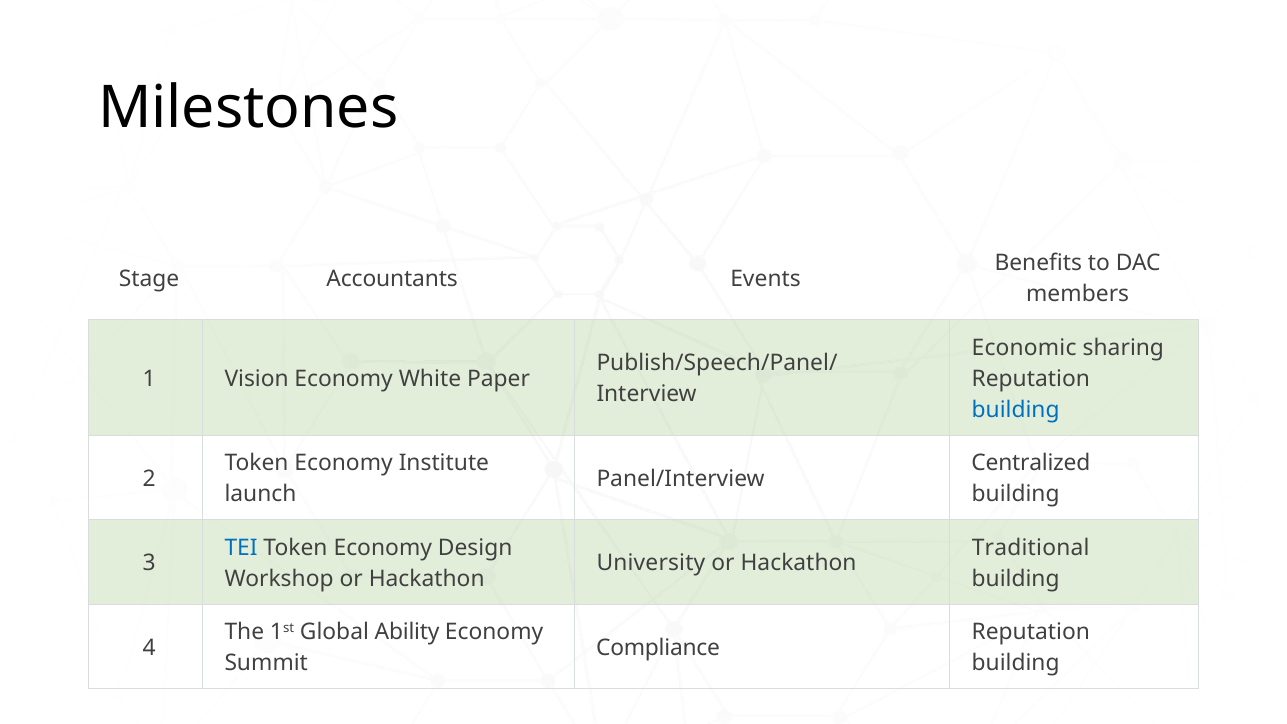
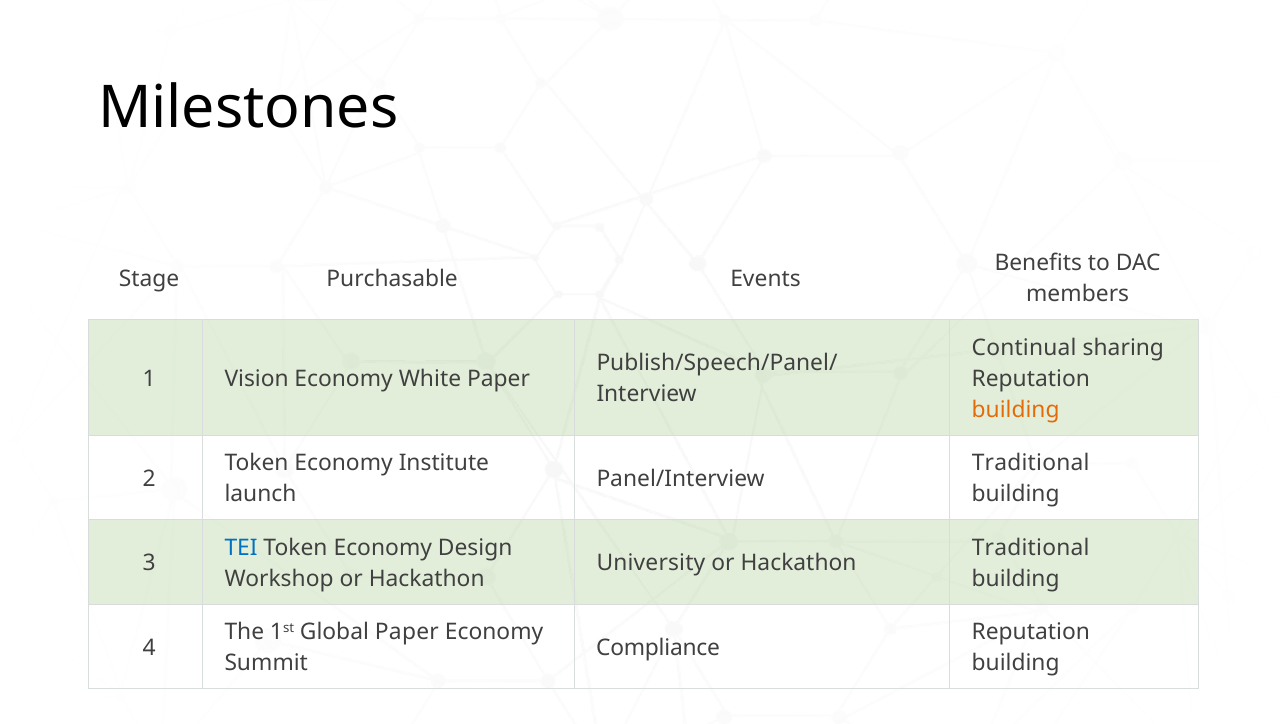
Accountants: Accountants -> Purchasable
Economic: Economic -> Continual
building at (1016, 410) colour: blue -> orange
Centralized at (1031, 463): Centralized -> Traditional
Global Ability: Ability -> Paper
